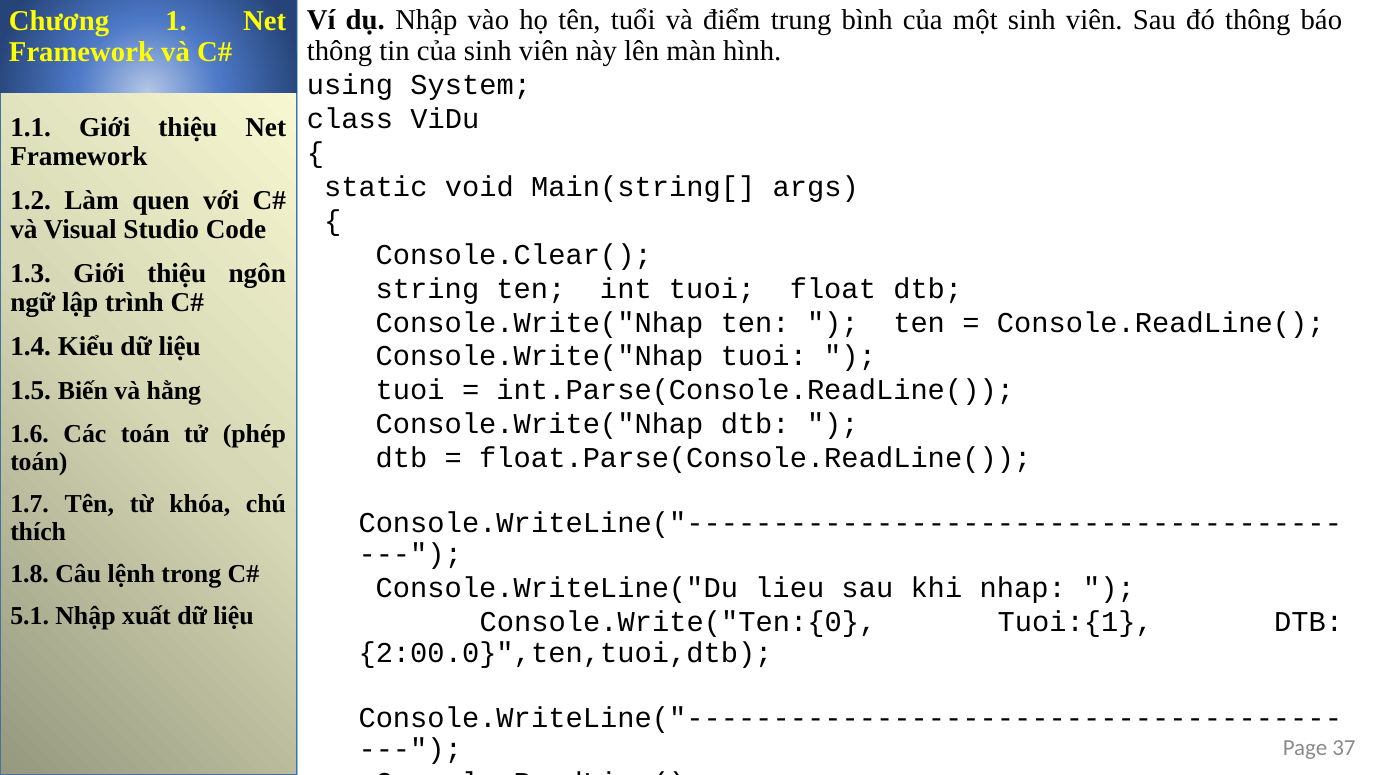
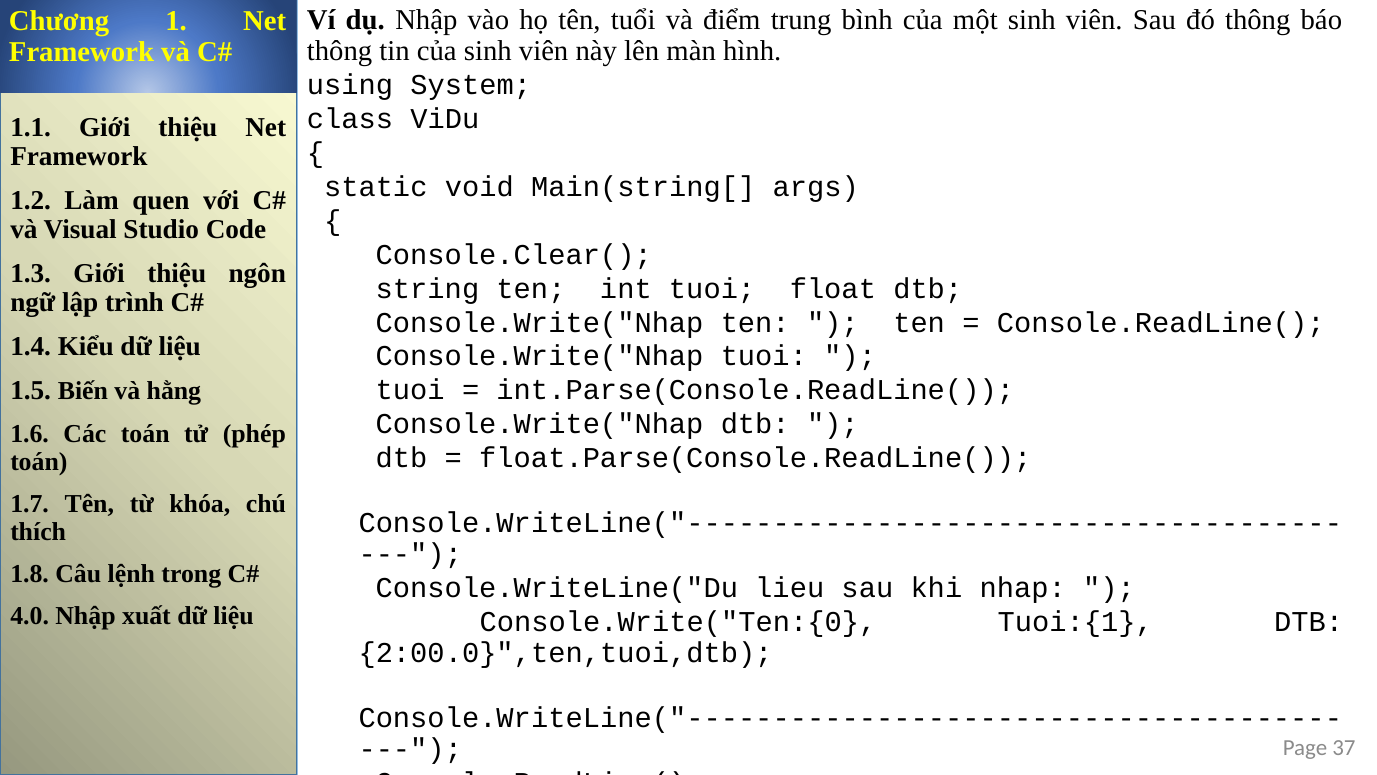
5.1: 5.1 -> 4.0
